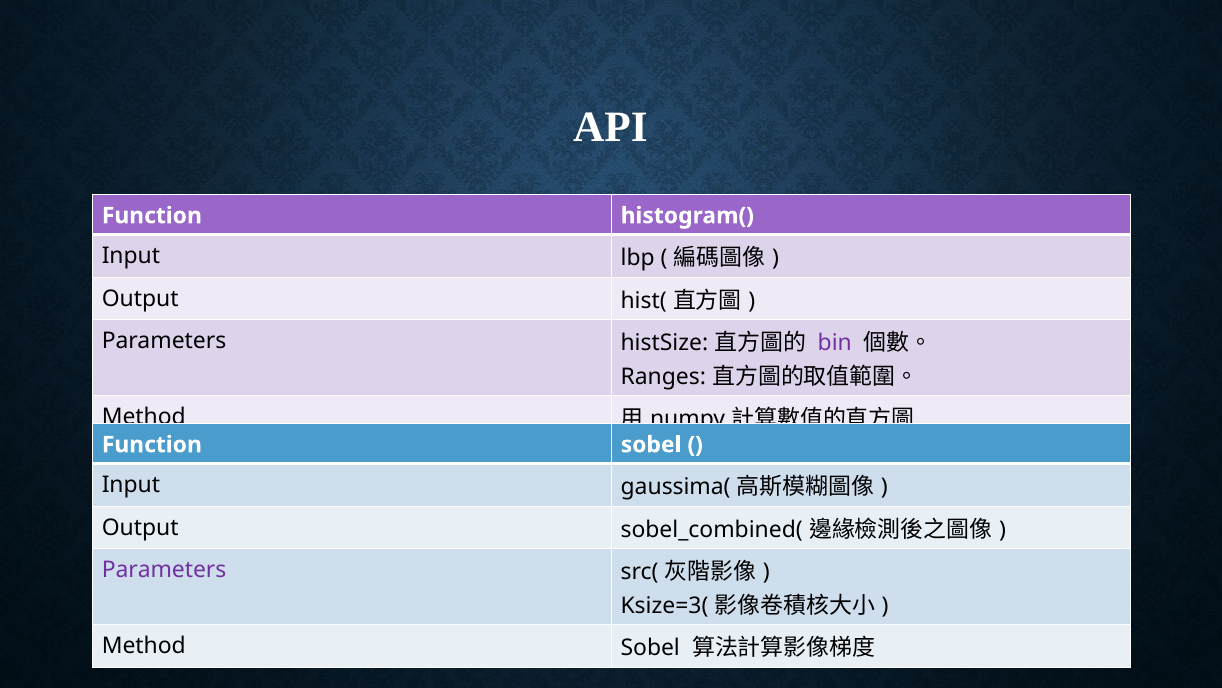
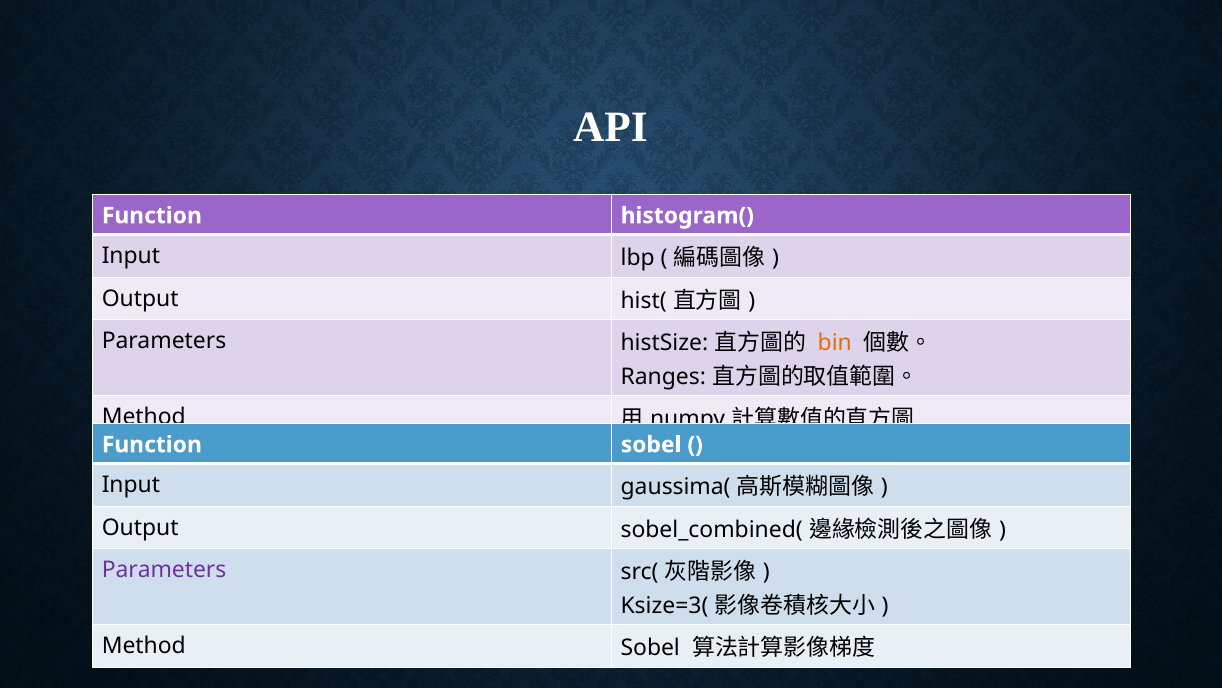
bin colour: purple -> orange
